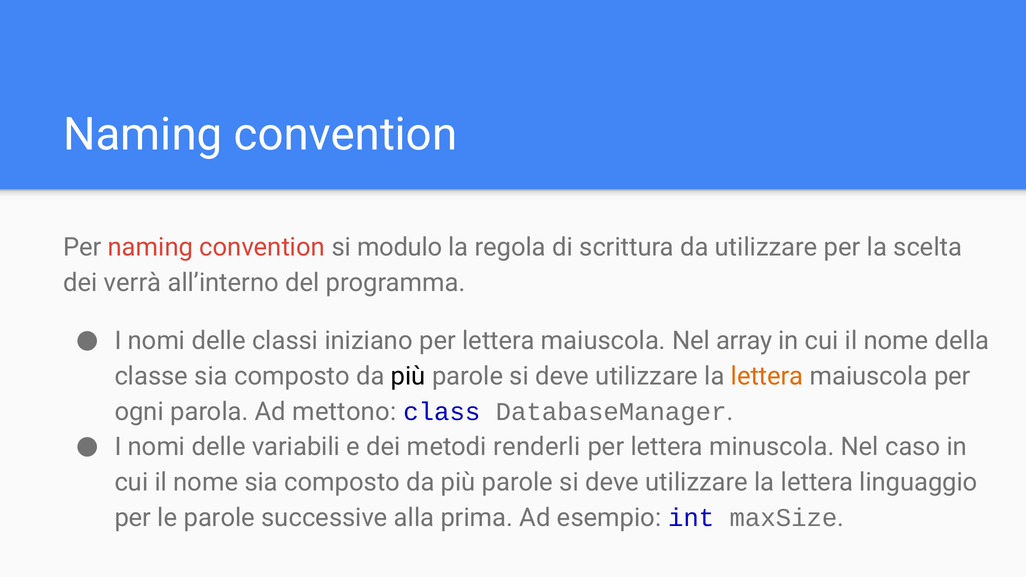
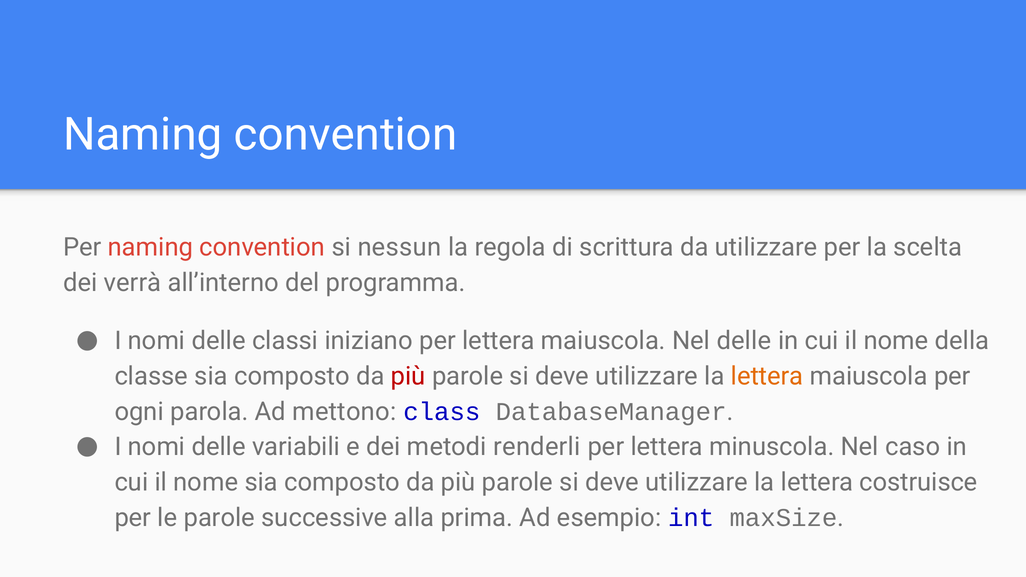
modulo: modulo -> nessun
Nel array: array -> delle
più at (408, 376) colour: black -> red
linguaggio: linguaggio -> costruisce
